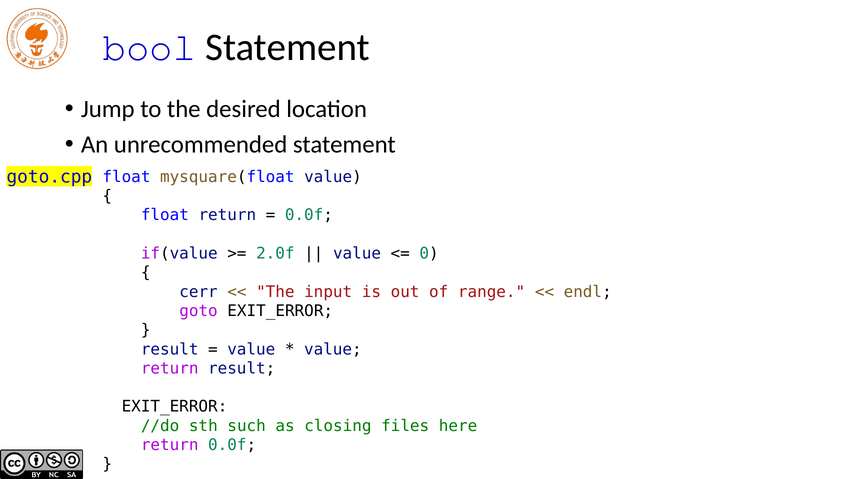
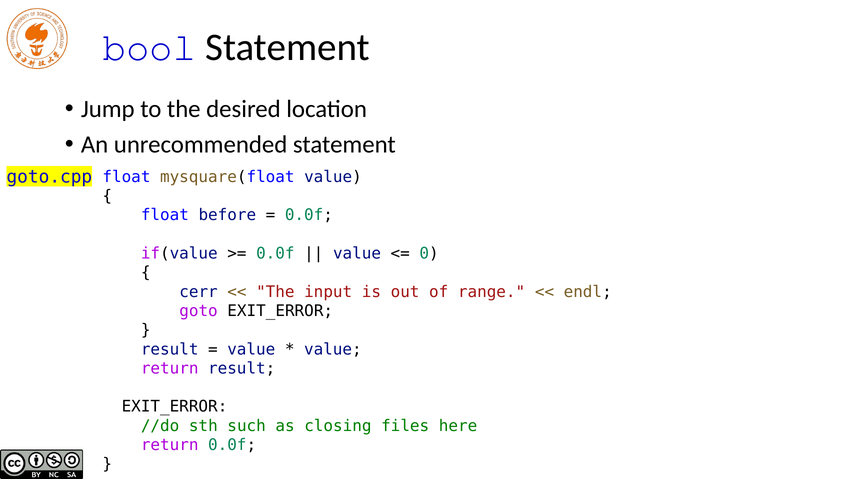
float return: return -> before
2.0f at (275, 254): 2.0f -> 0.0f
